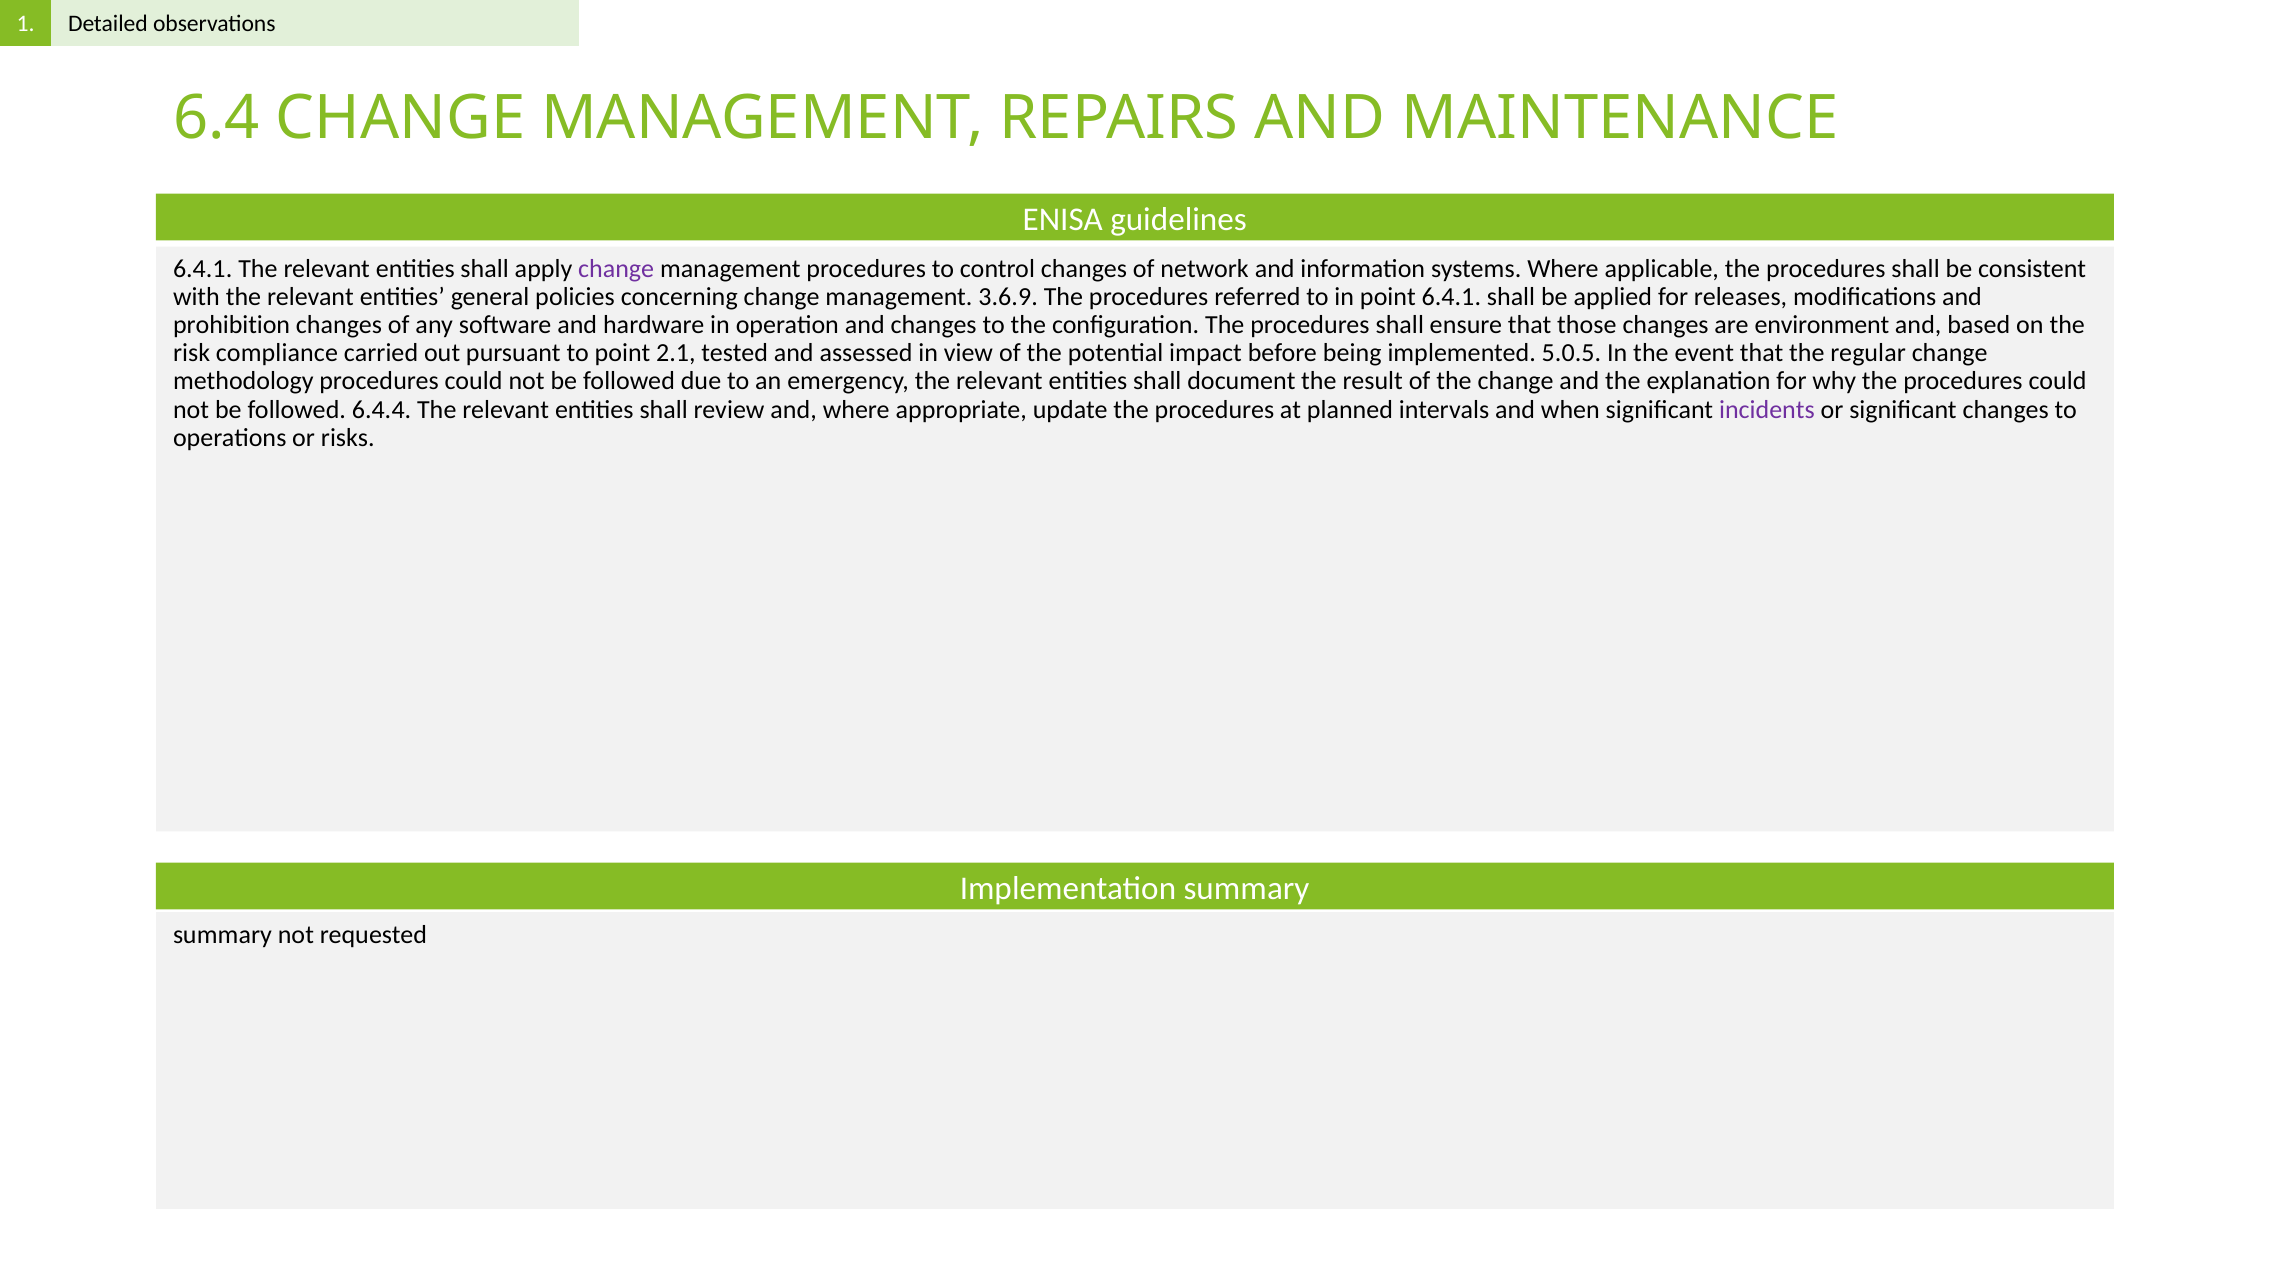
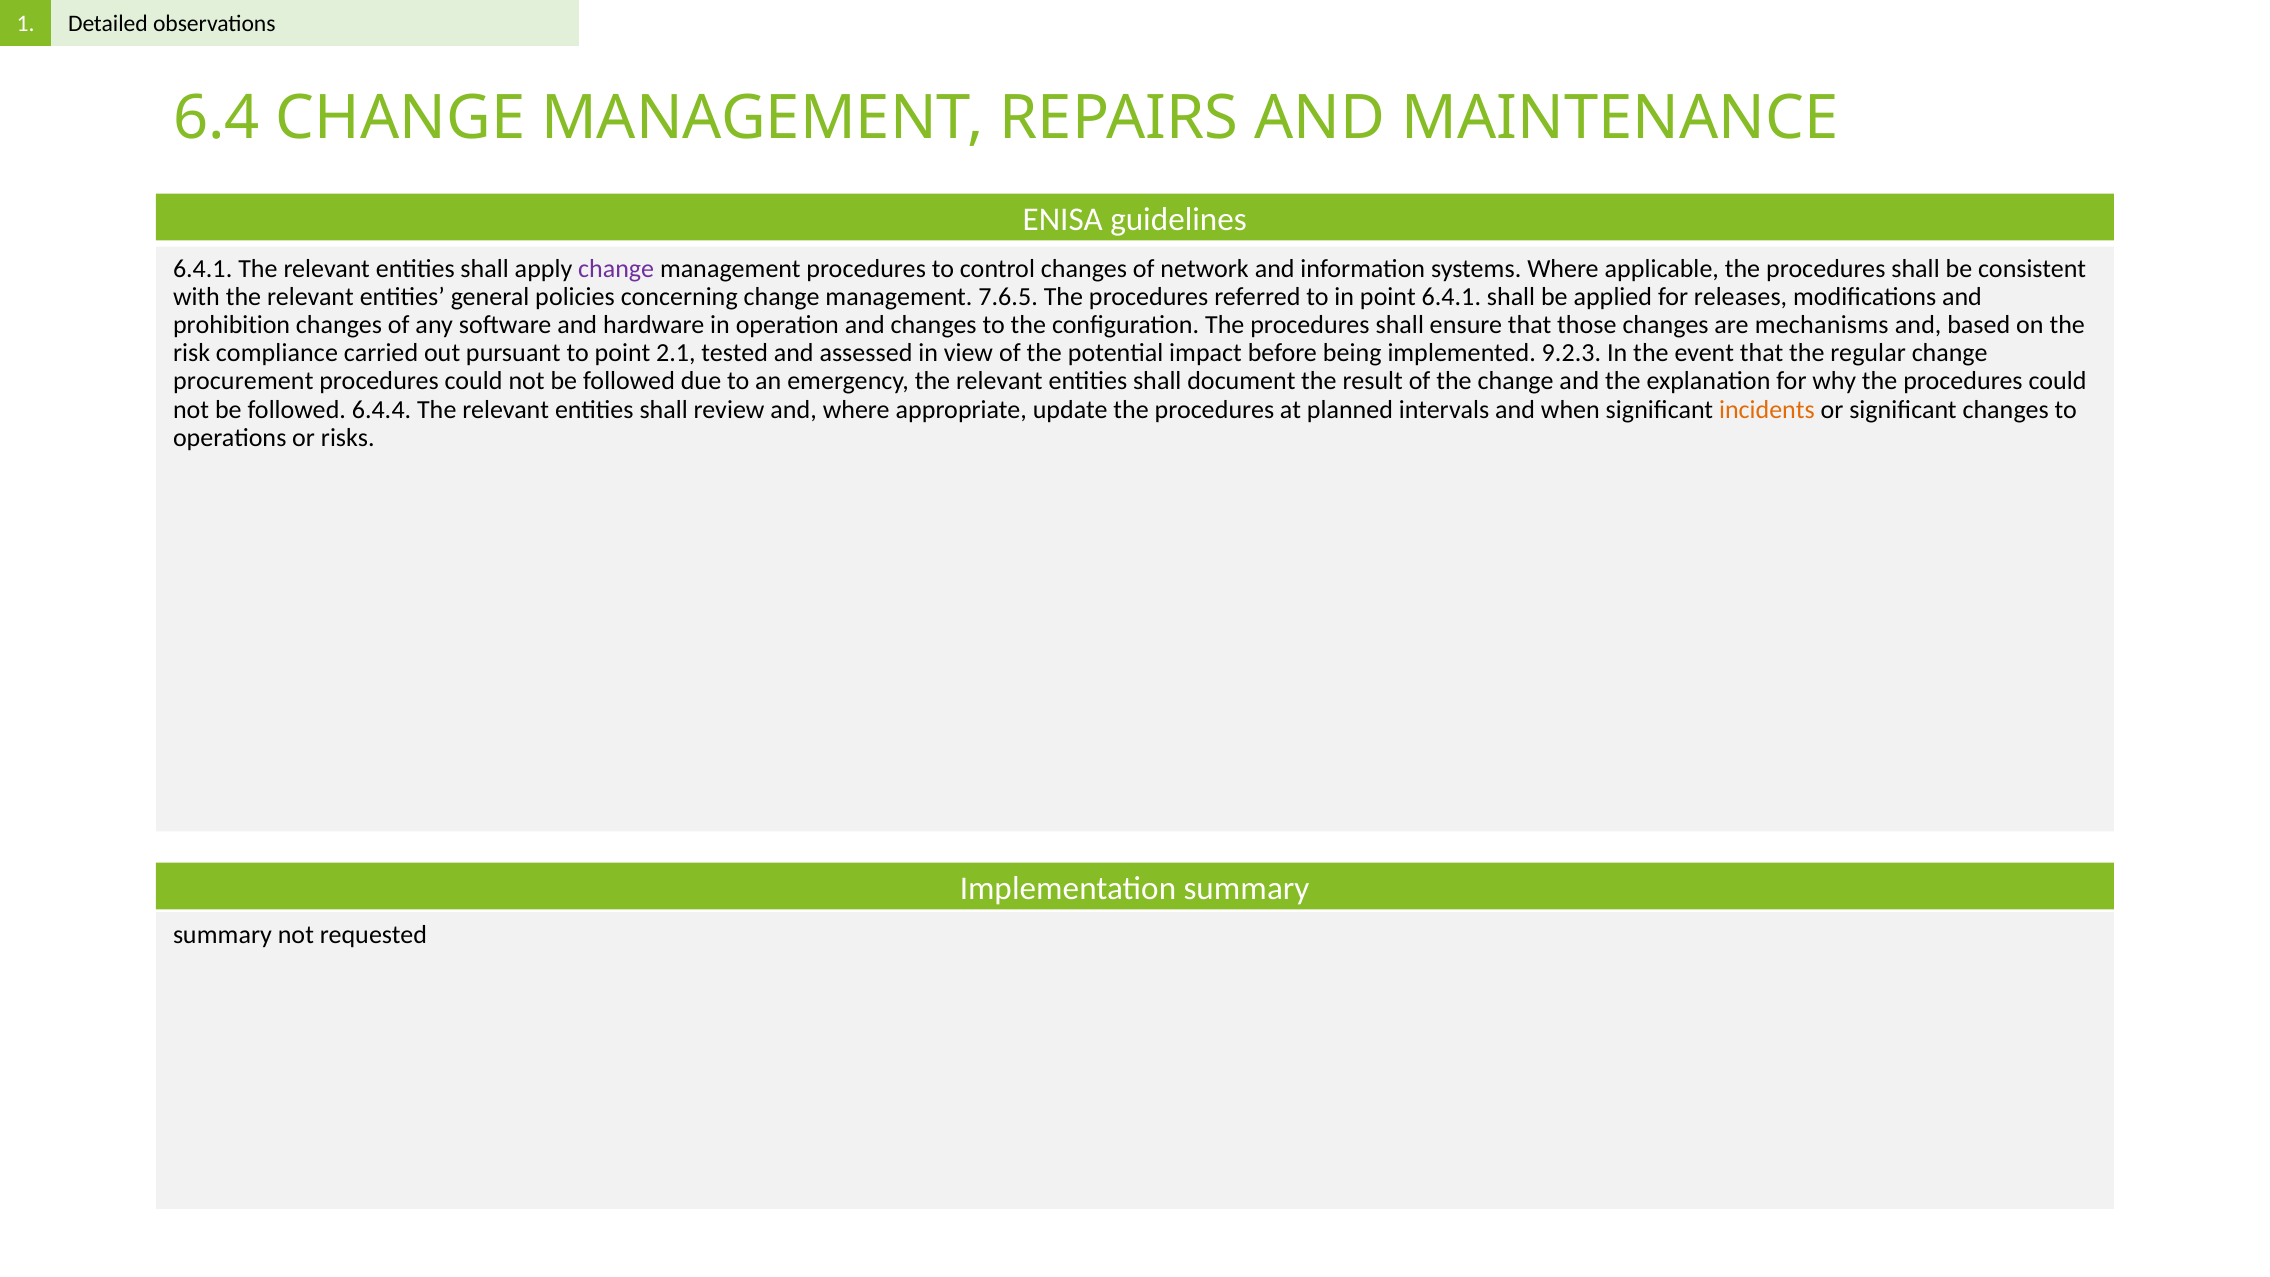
3.6.9: 3.6.9 -> 7.6.5
environment: environment -> mechanisms
5.0.5: 5.0.5 -> 9.2.3
methodology: methodology -> procurement
incidents colour: purple -> orange
